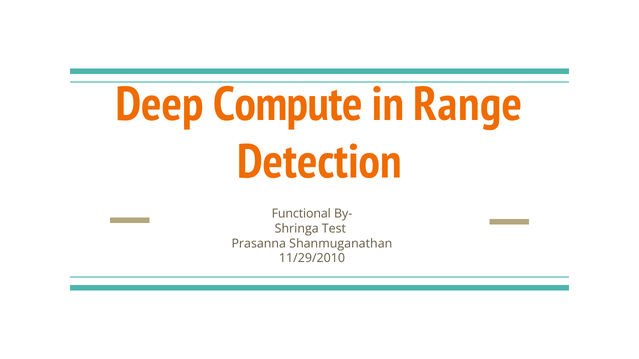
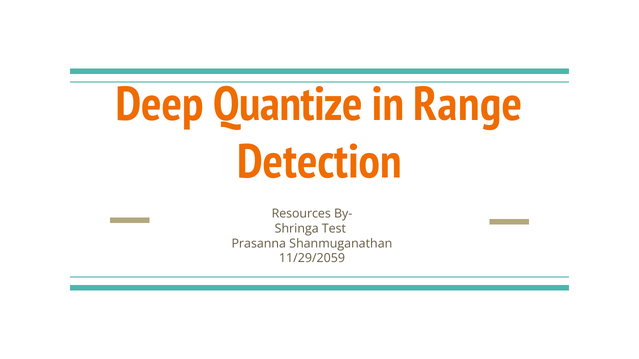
Compute: Compute -> Quantize
Functional: Functional -> Resources
11/29/2010: 11/29/2010 -> 11/29/2059
